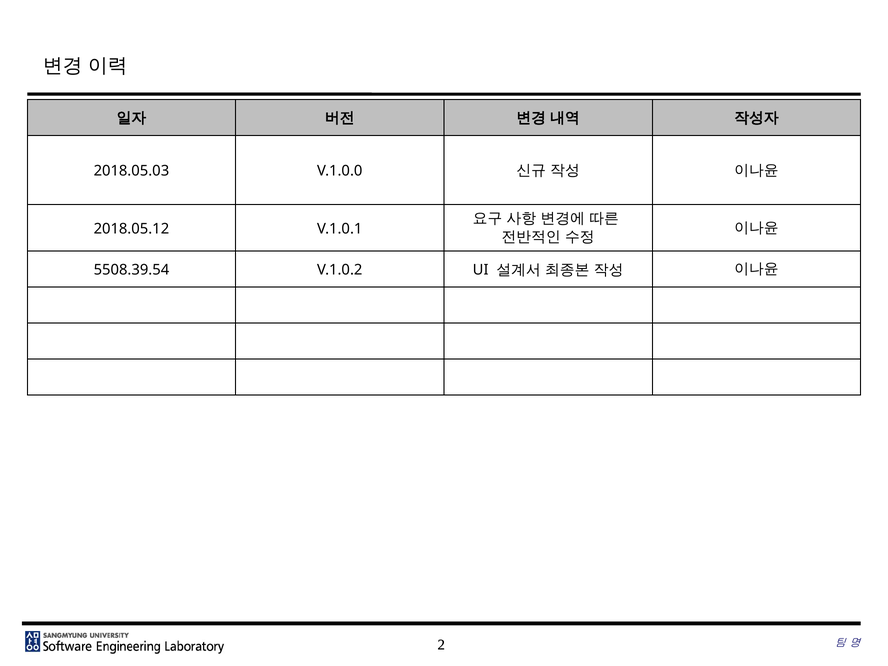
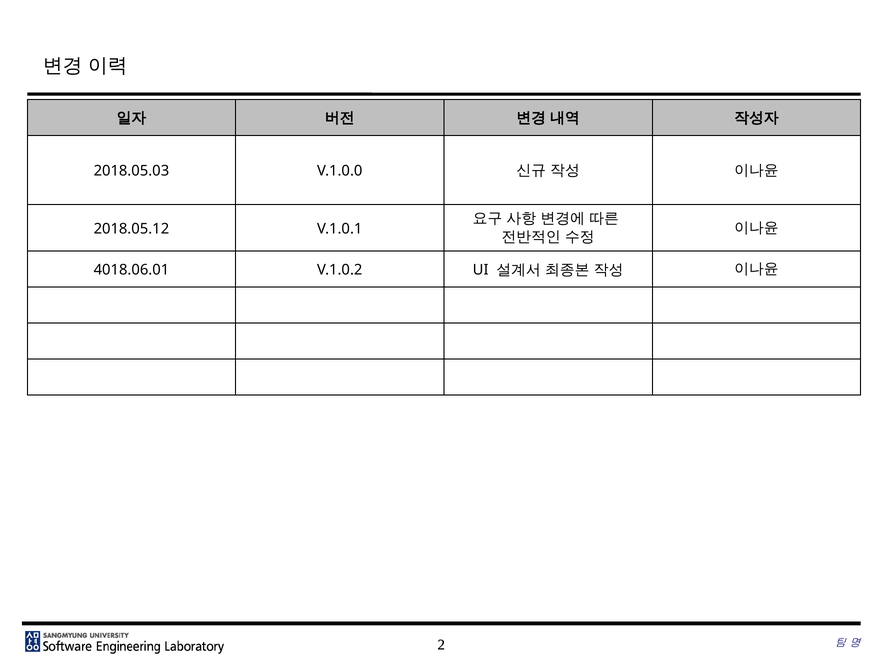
5508.39.54: 5508.39.54 -> 4018.06.01
